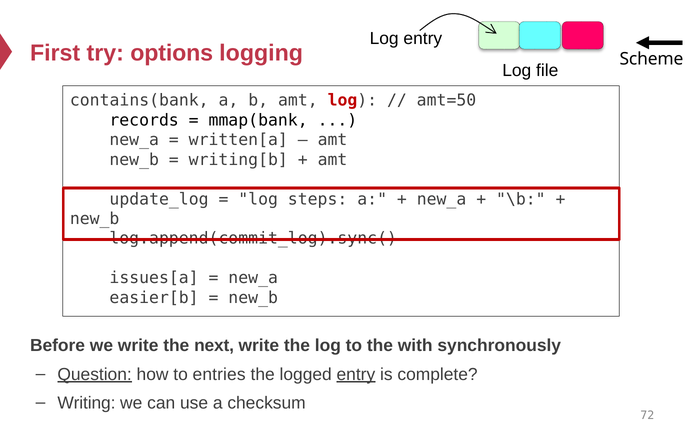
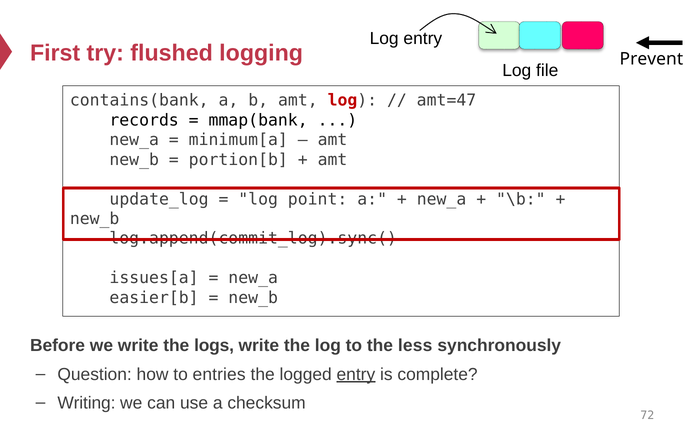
options: options -> flushed
Scheme: Scheme -> Prevent
amt=50: amt=50 -> amt=47
written[a: written[a -> minimum[a
writing[b: writing[b -> portion[b
steps: steps -> point
next: next -> logs
with: with -> less
Question underline: present -> none
